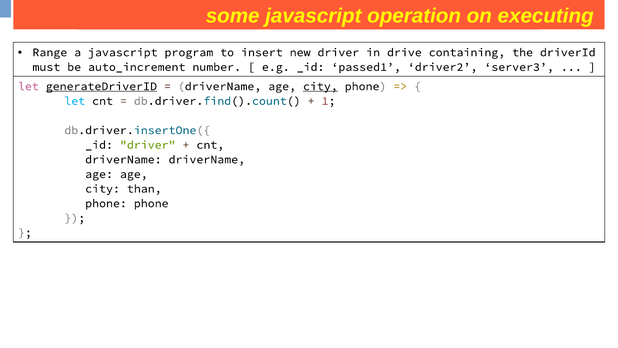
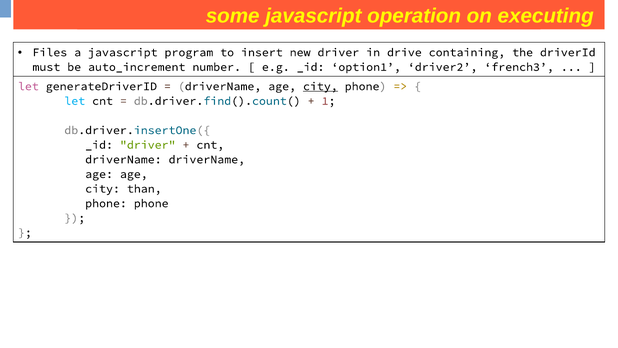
Range: Range -> Files
passed1: passed1 -> option1
server3: server3 -> french3
generateDriverID underline: present -> none
